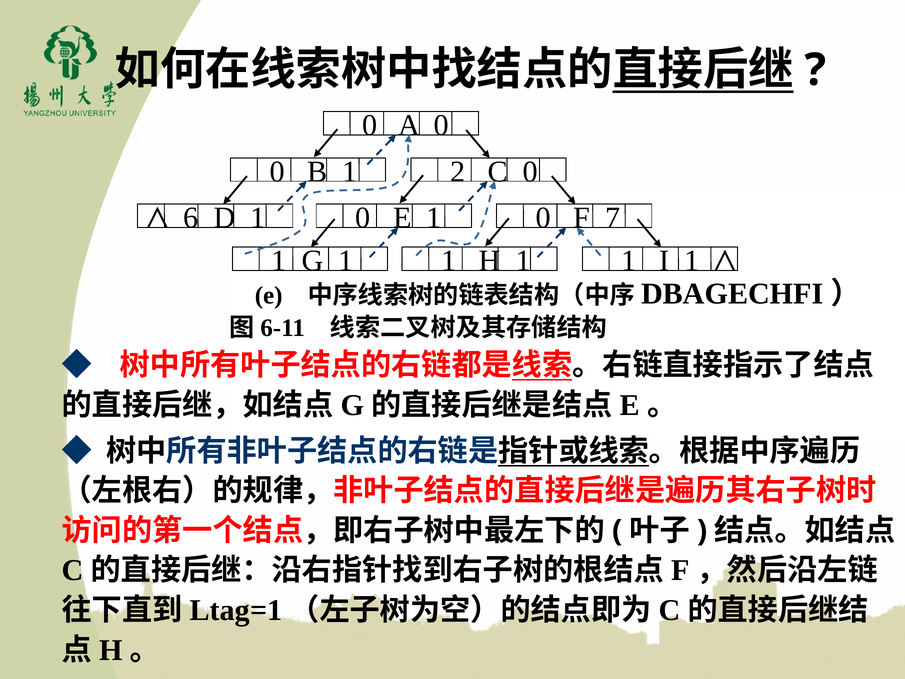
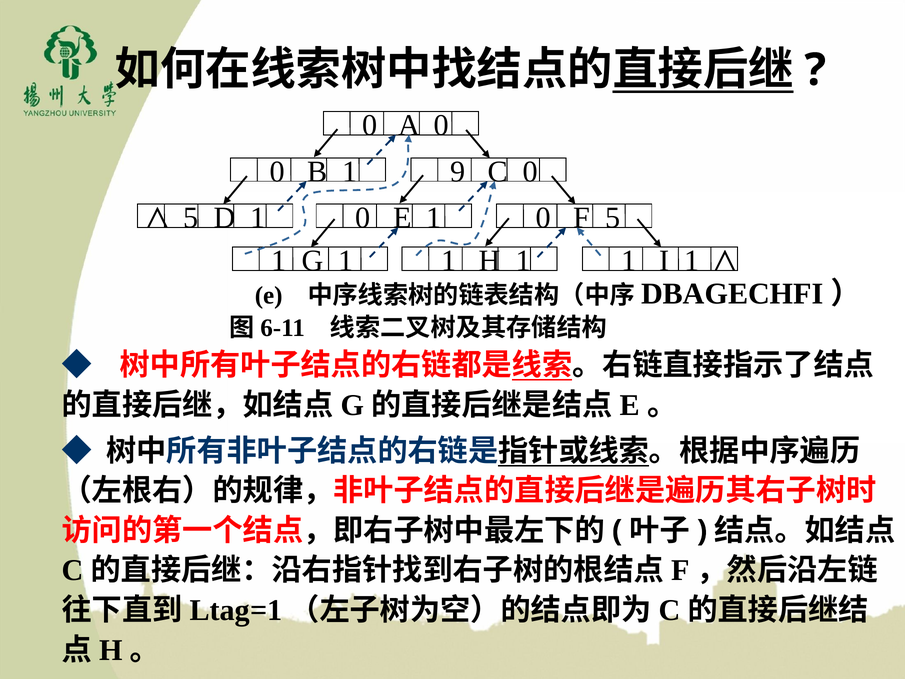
2: 2 -> 9
6 at (191, 218): 6 -> 5
7 at (613, 218): 7 -> 5
